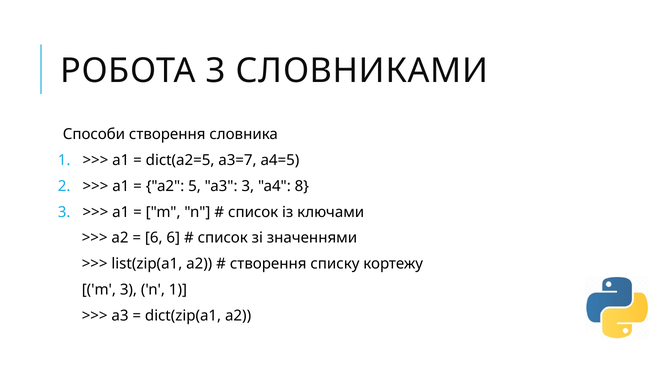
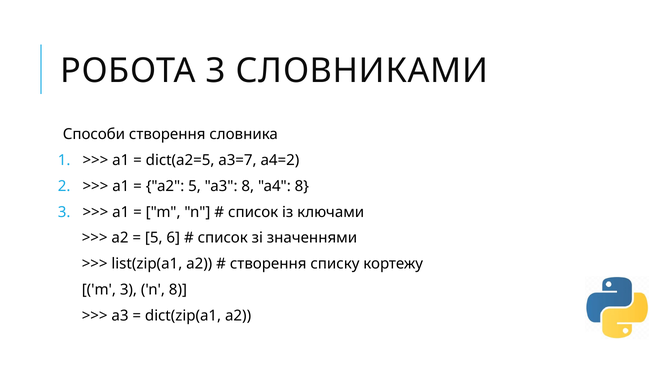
a4=5: a4=5 -> a4=2
a3 3: 3 -> 8
6 at (154, 238): 6 -> 5
n 1: 1 -> 8
